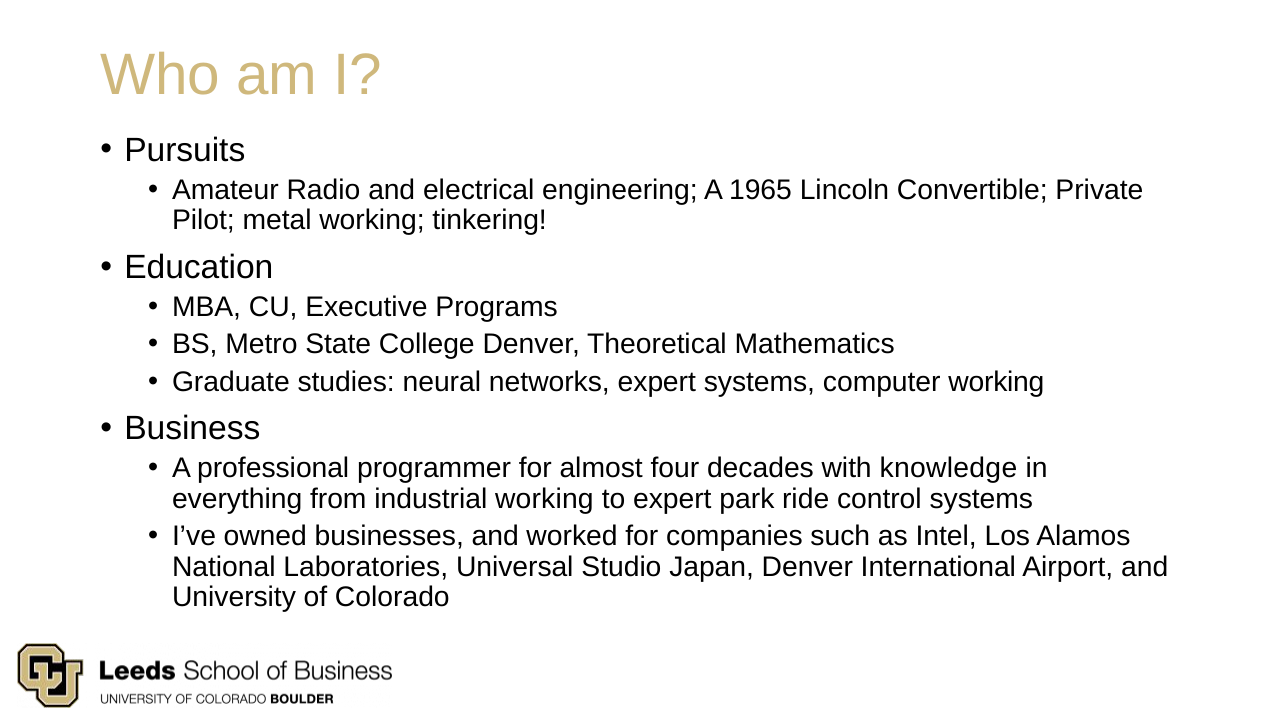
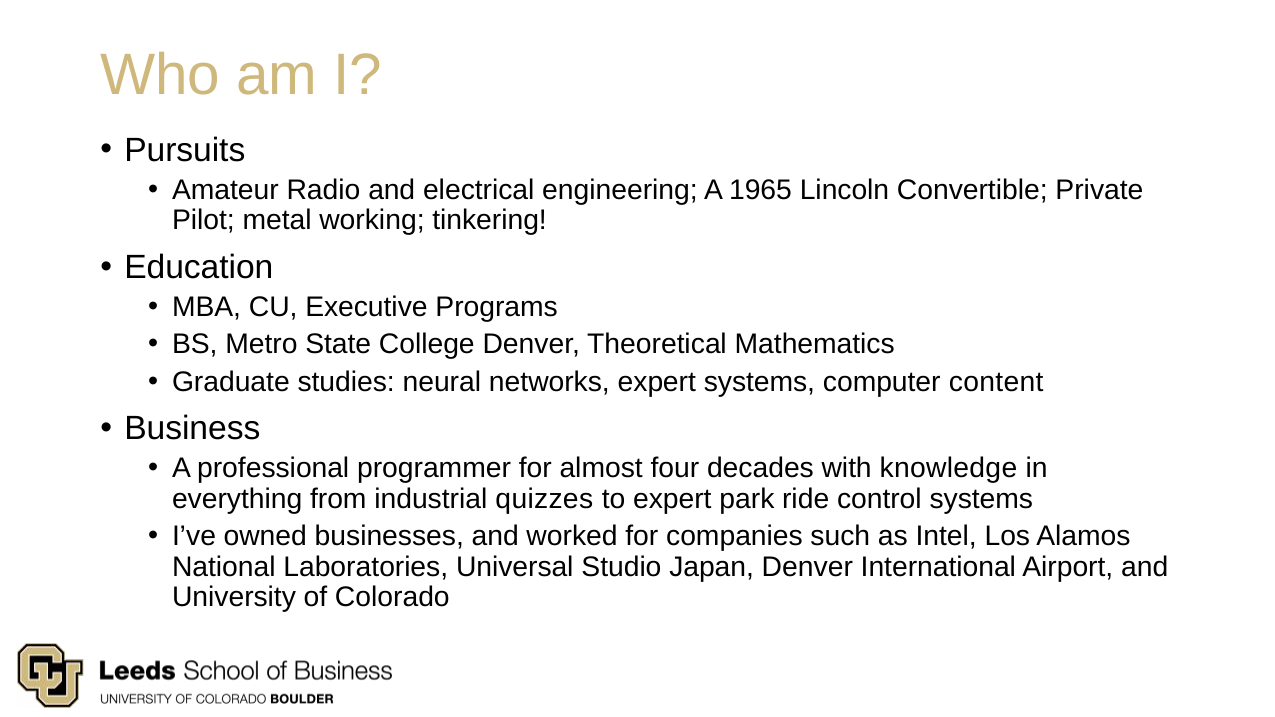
computer working: working -> content
industrial working: working -> quizzes
